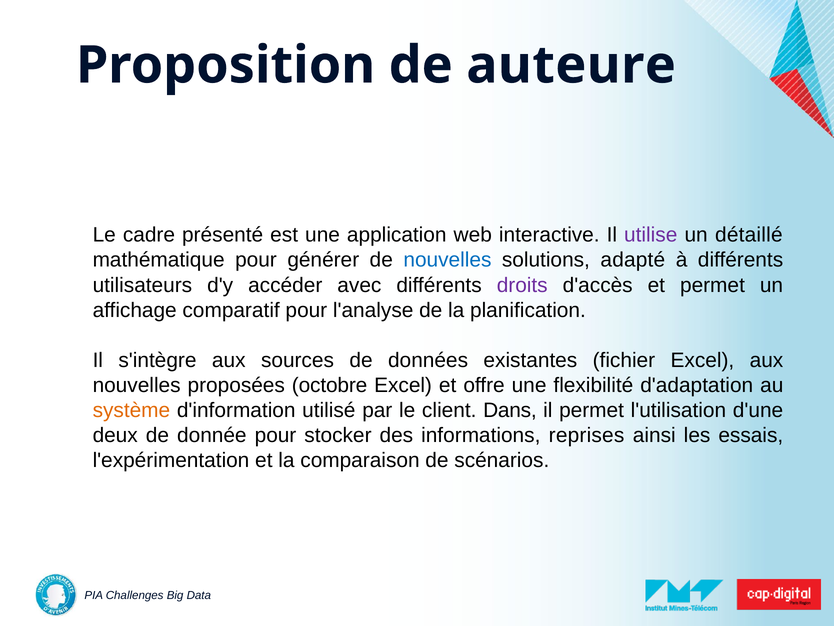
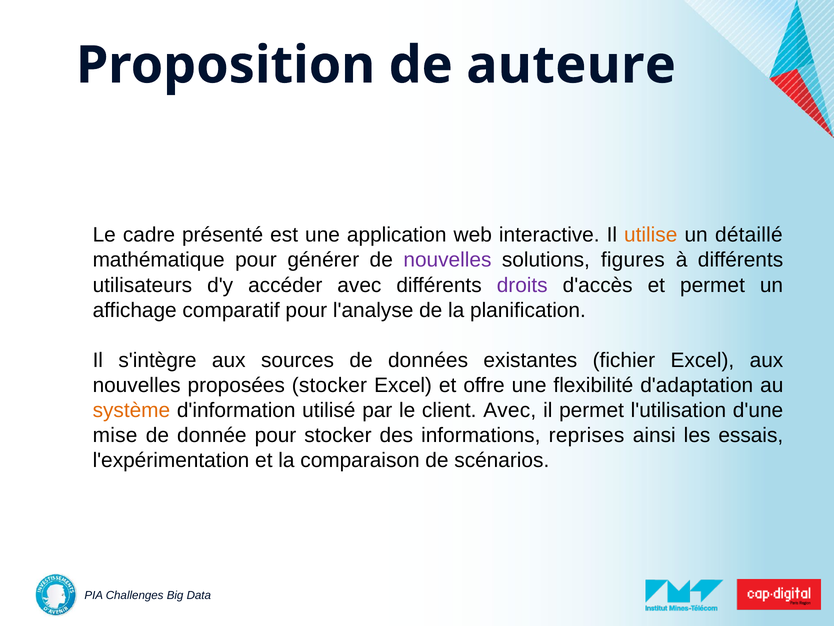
utilise colour: purple -> orange
nouvelles at (447, 260) colour: blue -> purple
adapté: adapté -> figures
proposées octobre: octobre -> stocker
client Dans: Dans -> Avec
deux: deux -> mise
